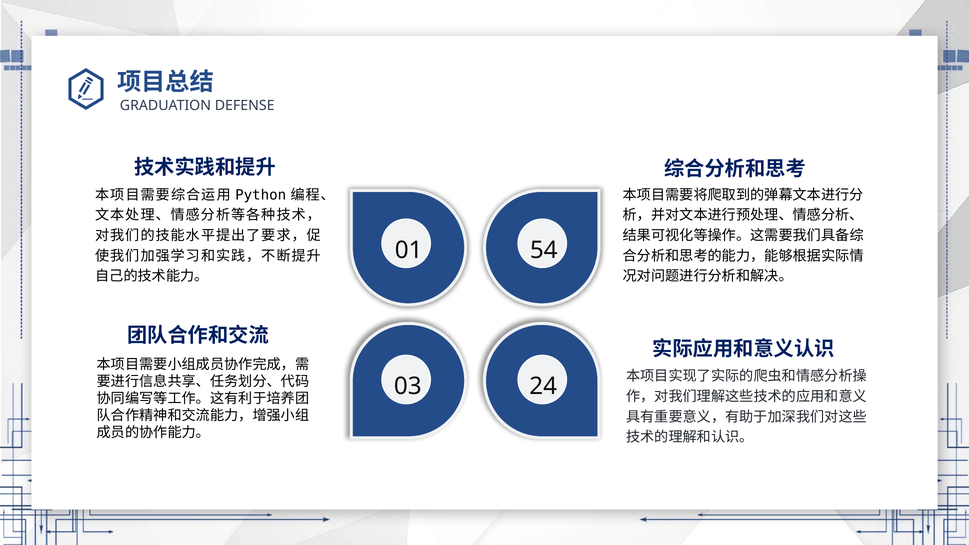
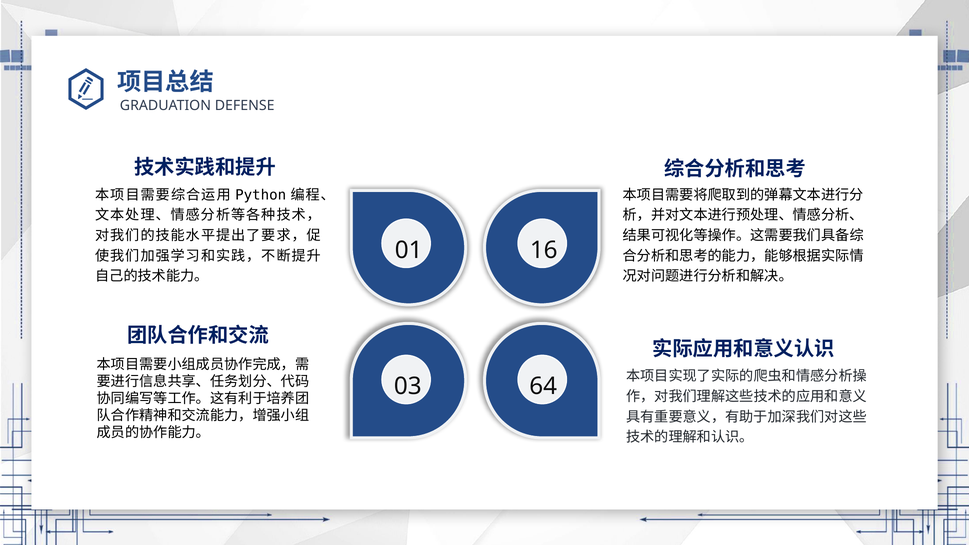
54: 54 -> 16
24: 24 -> 64
